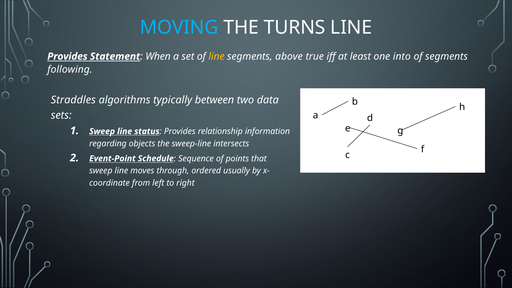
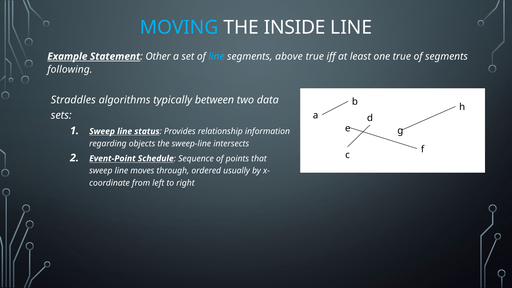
TURNS: TURNS -> INSIDE
Provides at (67, 56): Provides -> Example
When: When -> Other
line at (217, 56) colour: yellow -> light blue
one into: into -> true
